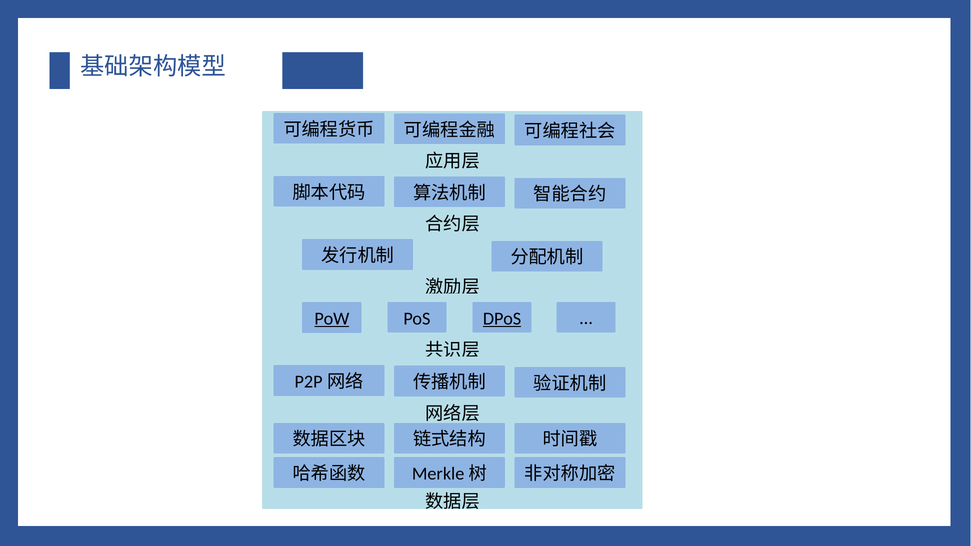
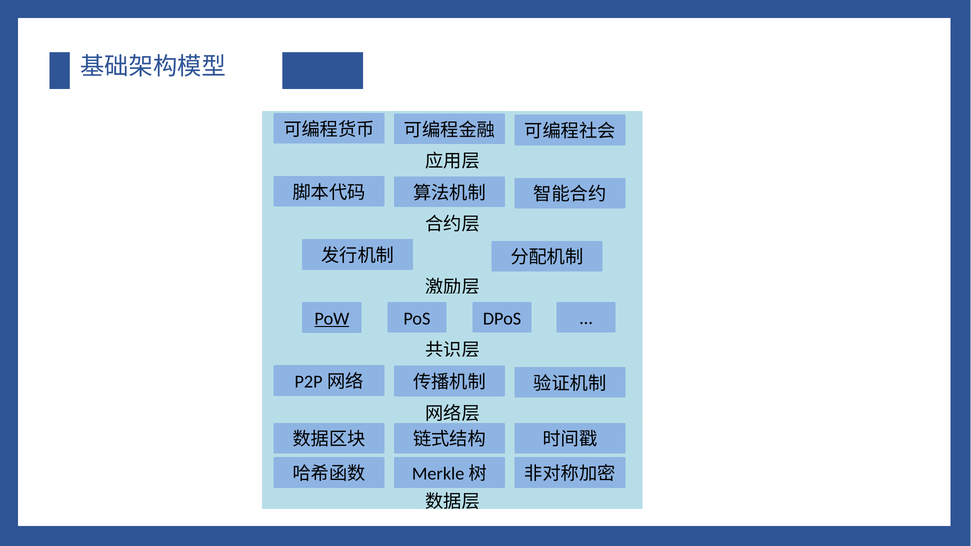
DPoS underline: present -> none
